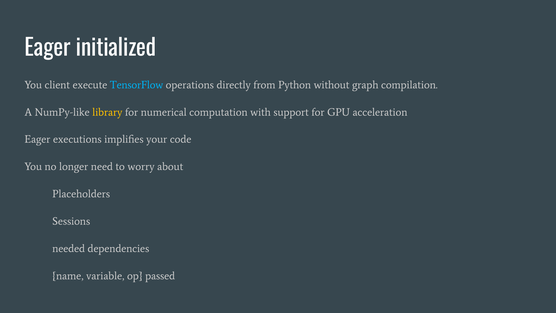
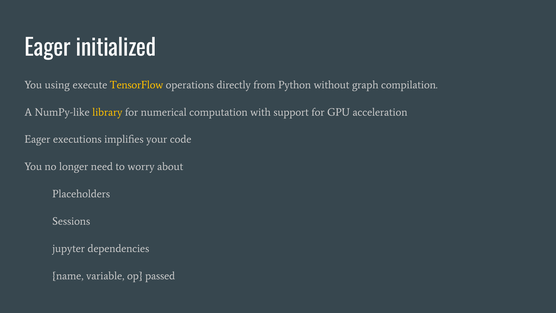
client: client -> using
TensorFlow colour: light blue -> yellow
needed: needed -> jupyter
